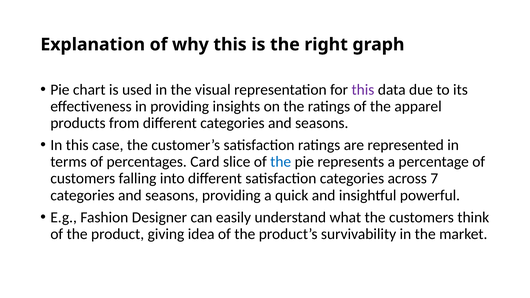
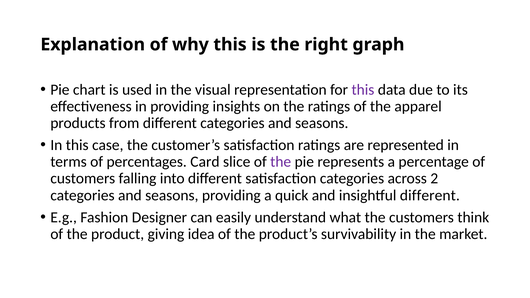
the at (281, 162) colour: blue -> purple
7: 7 -> 2
insightful powerful: powerful -> different
